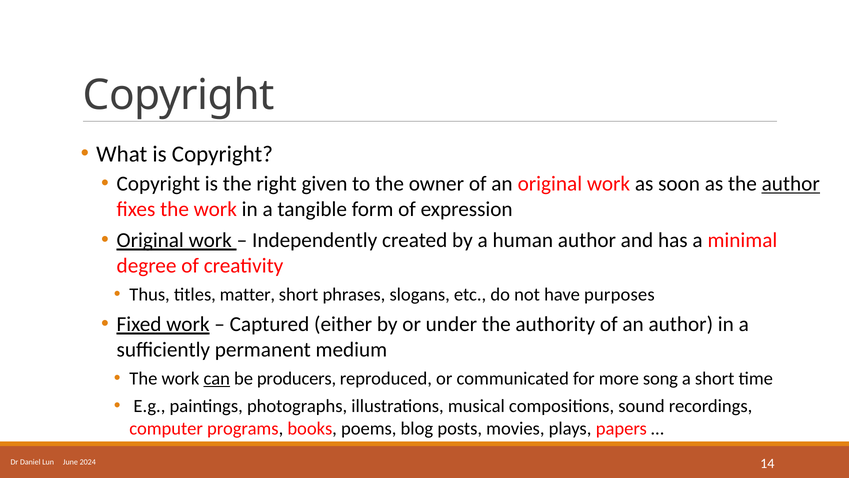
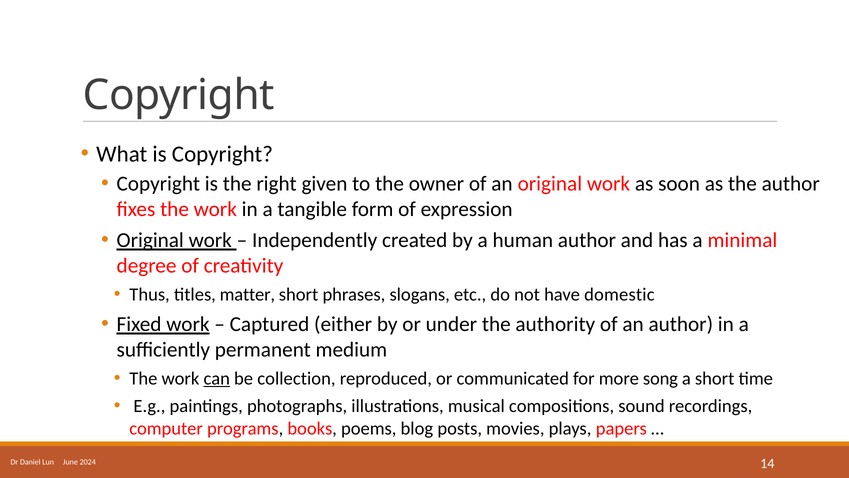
author at (791, 184) underline: present -> none
purposes: purposes -> domestic
producers: producers -> collection
